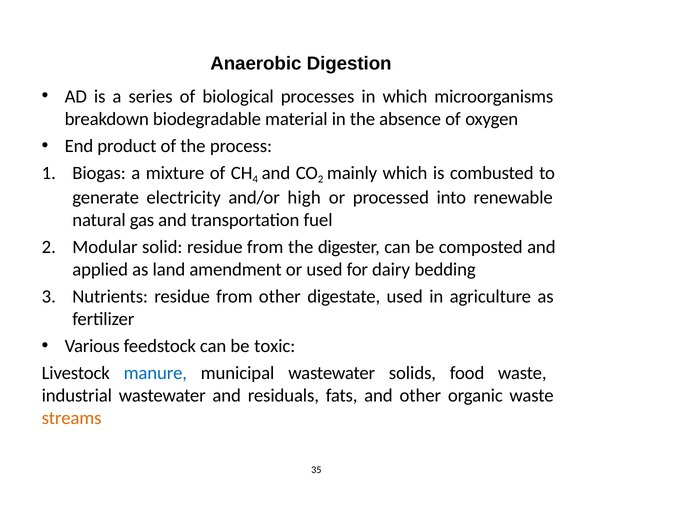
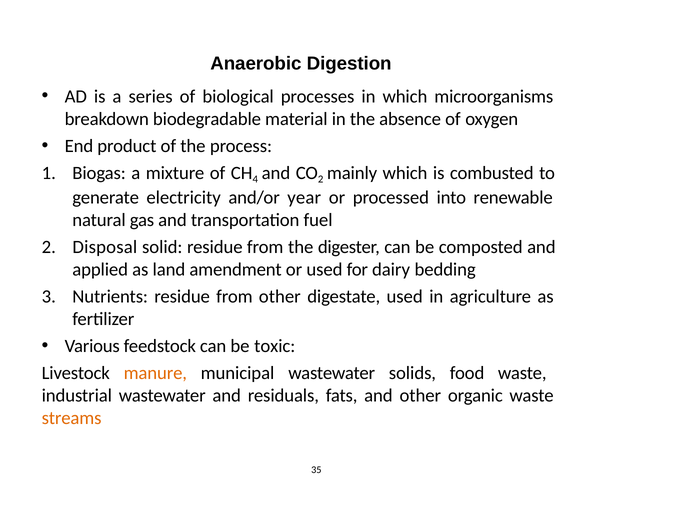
high: high -> year
Modular: Modular -> Disposal
manure colour: blue -> orange
